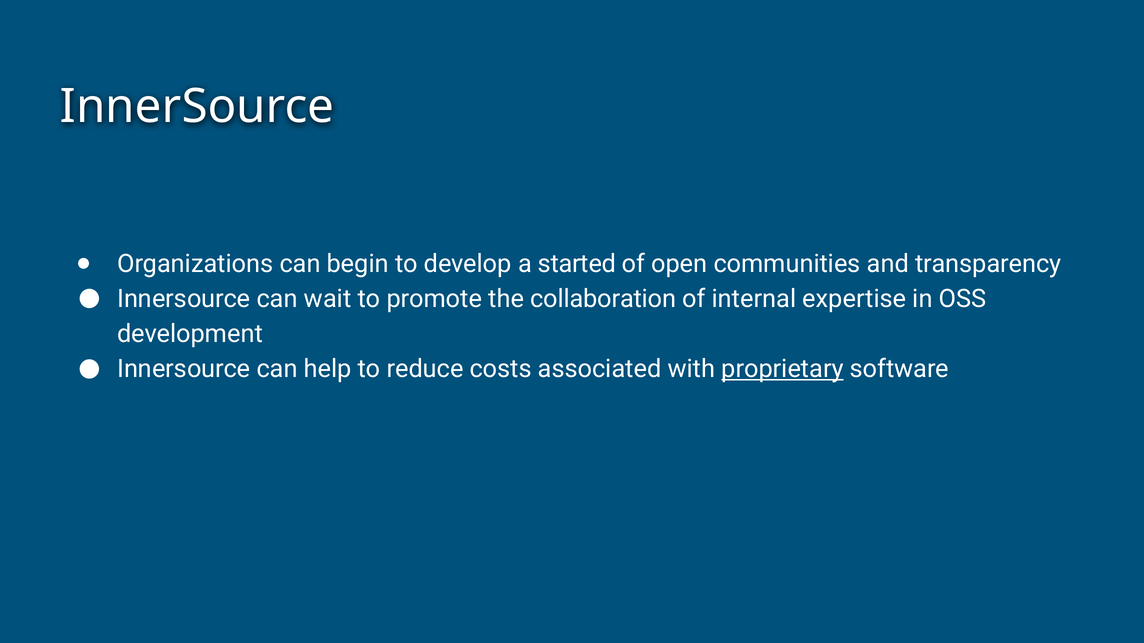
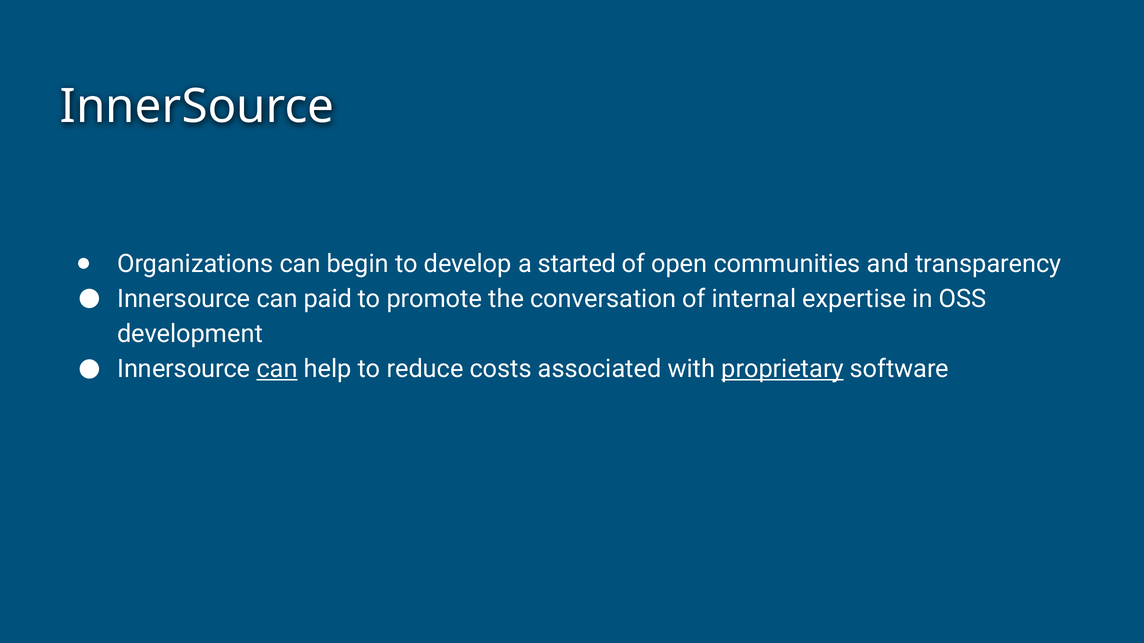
wait: wait -> paid
collaboration: collaboration -> conversation
can at (277, 369) underline: none -> present
